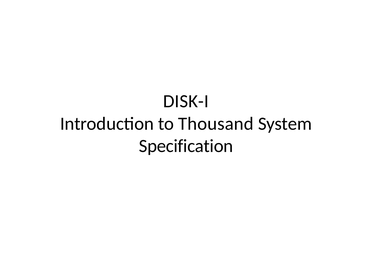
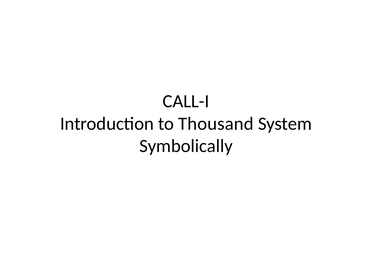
DISK-I: DISK-I -> CALL-I
Specification: Specification -> Symbolically
